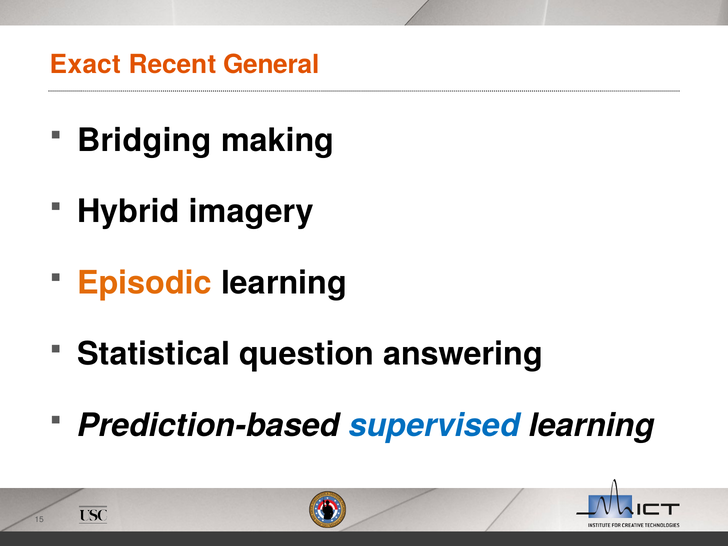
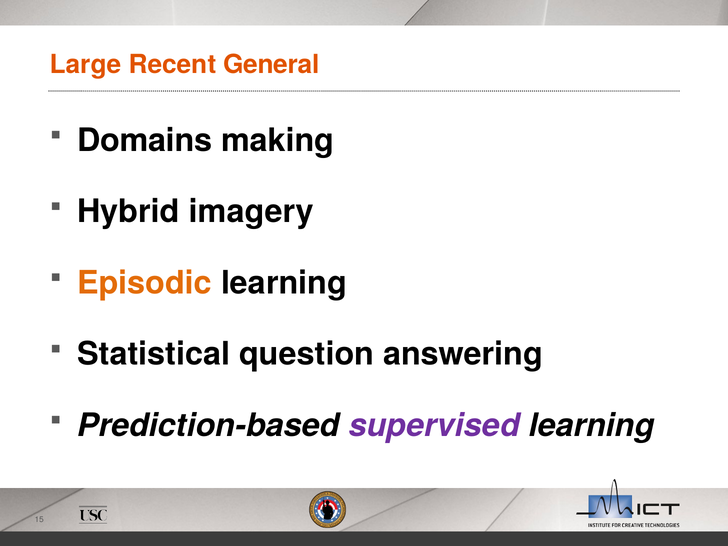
Exact: Exact -> Large
Bridging: Bridging -> Domains
supervised colour: blue -> purple
